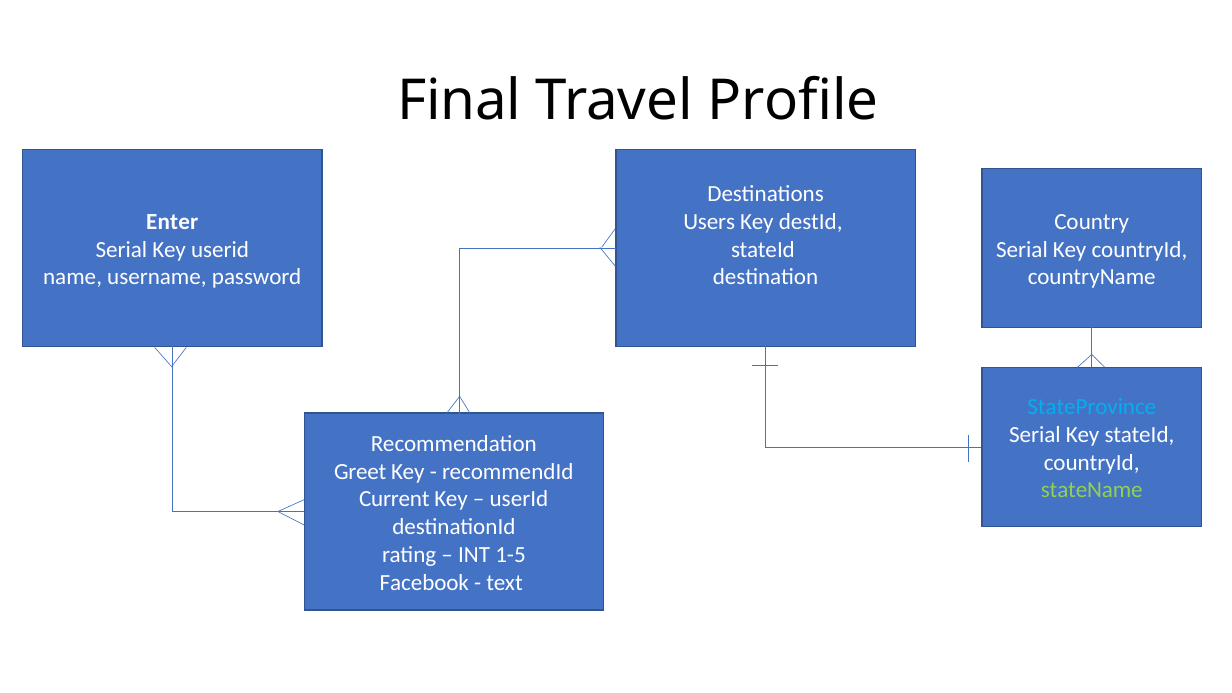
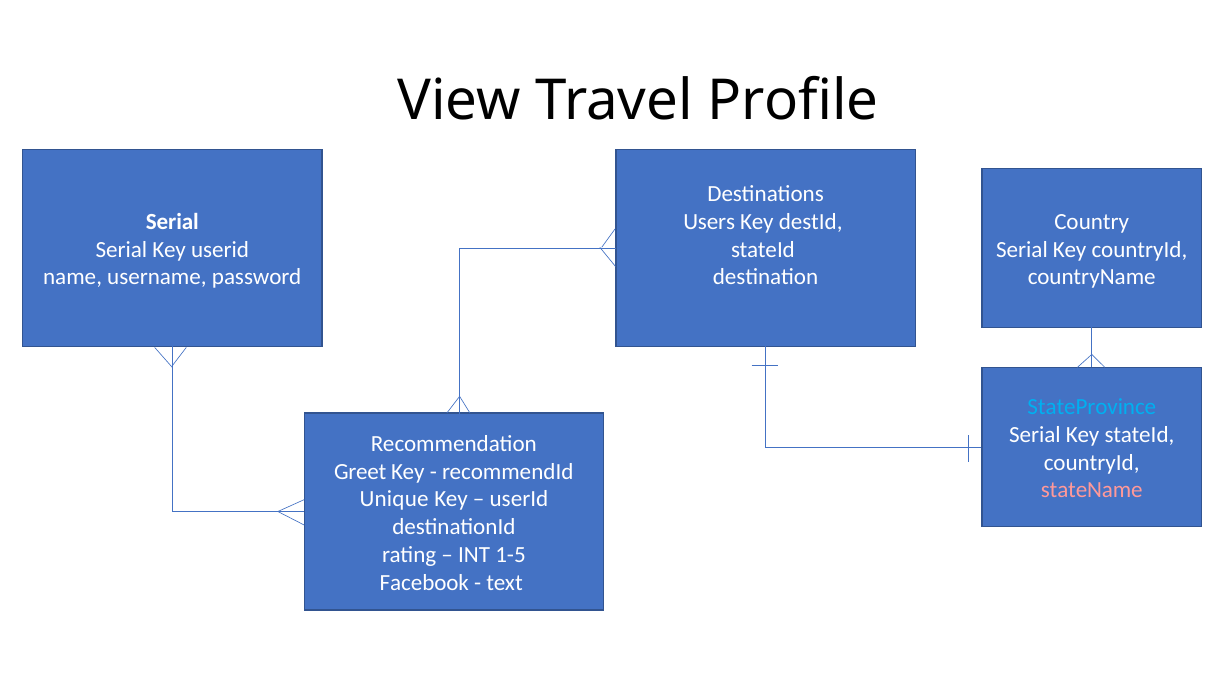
Final: Final -> View
Enter at (172, 222): Enter -> Serial
stateName colour: light green -> pink
Current: Current -> Unique
